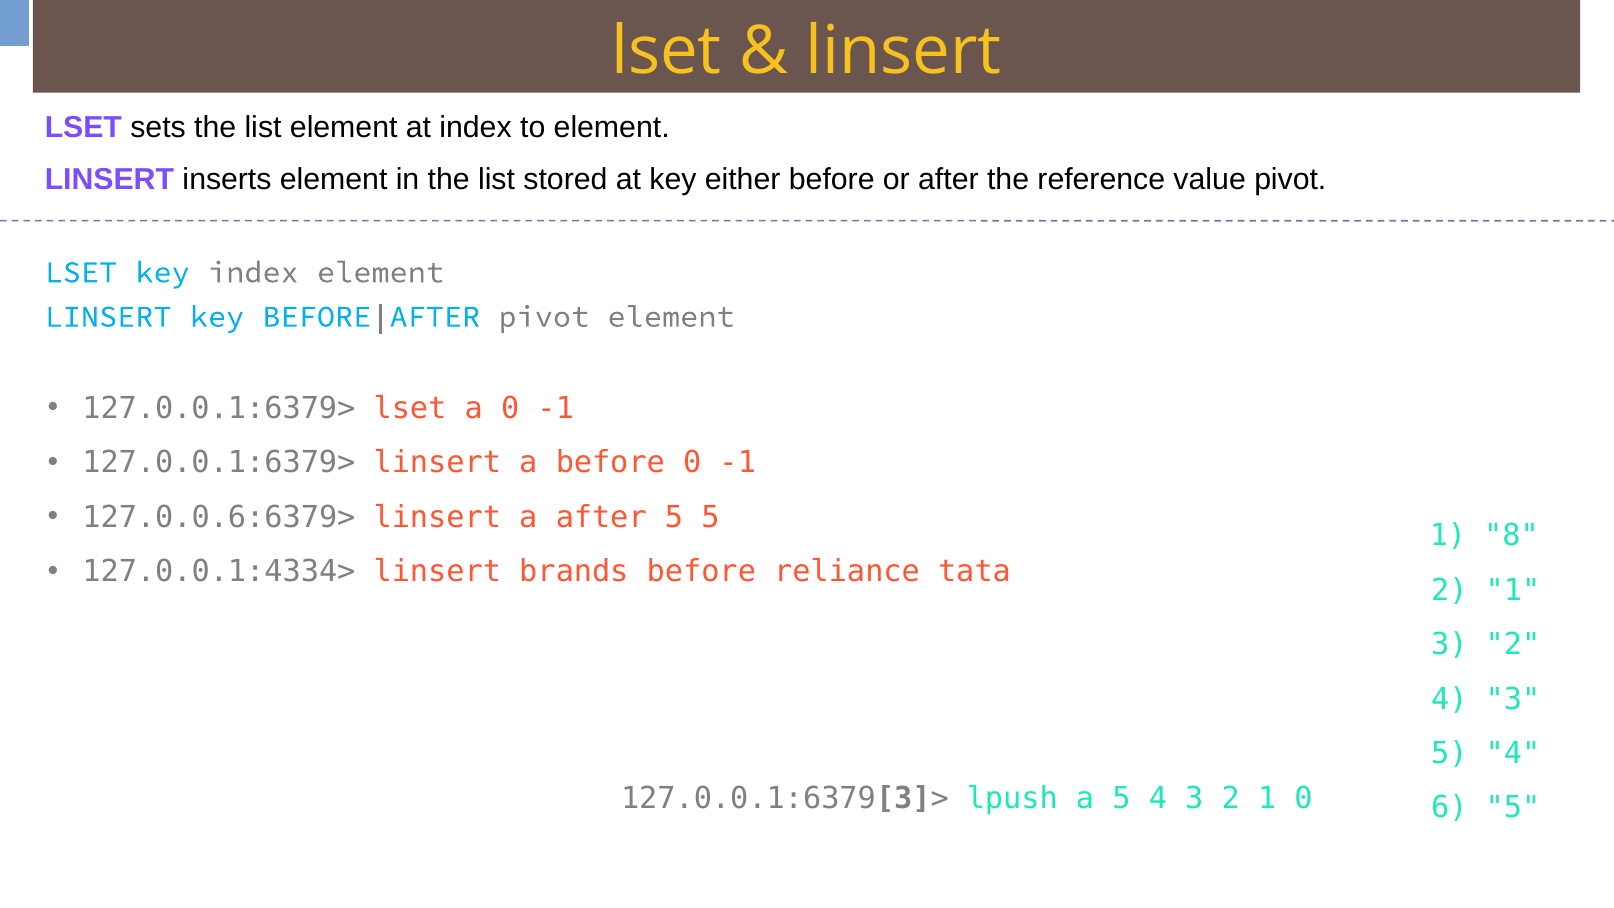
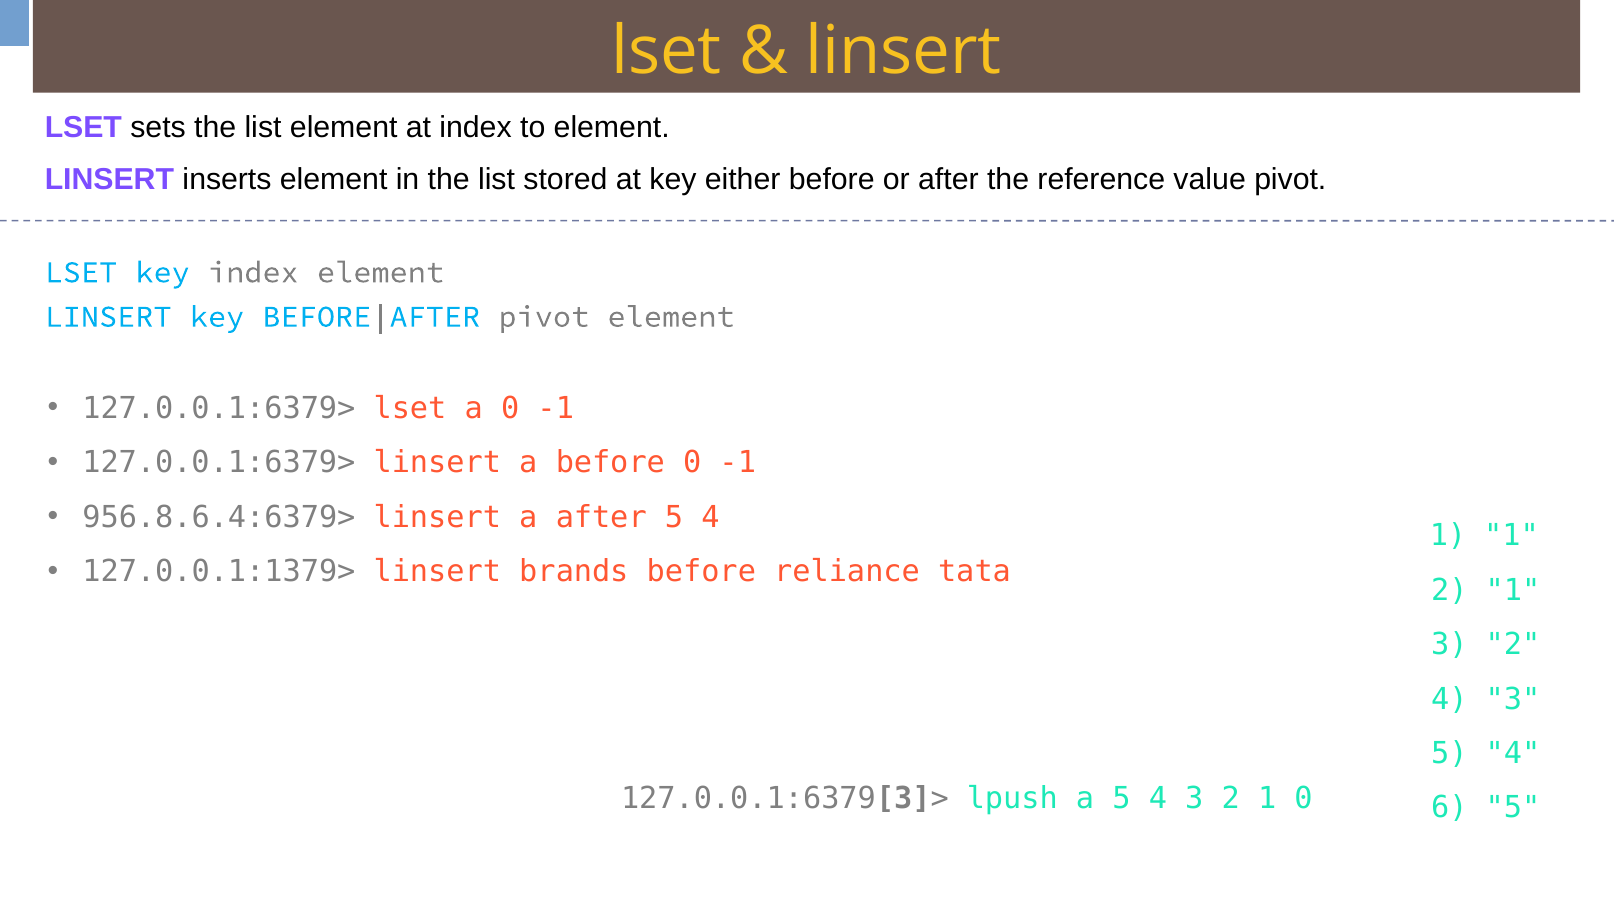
127.0.0.6:6379>: 127.0.0.6:6379> -> 956.8.6.4:6379>
after 5 5: 5 -> 4
1 8: 8 -> 1
127.0.0.1:4334>: 127.0.0.1:4334> -> 127.0.0.1:1379>
